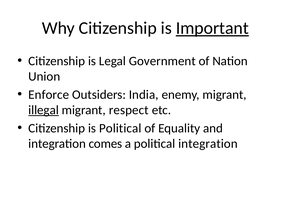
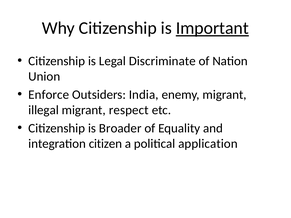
Government: Government -> Discriminate
illegal underline: present -> none
is Political: Political -> Broader
comes: comes -> citizen
political integration: integration -> application
